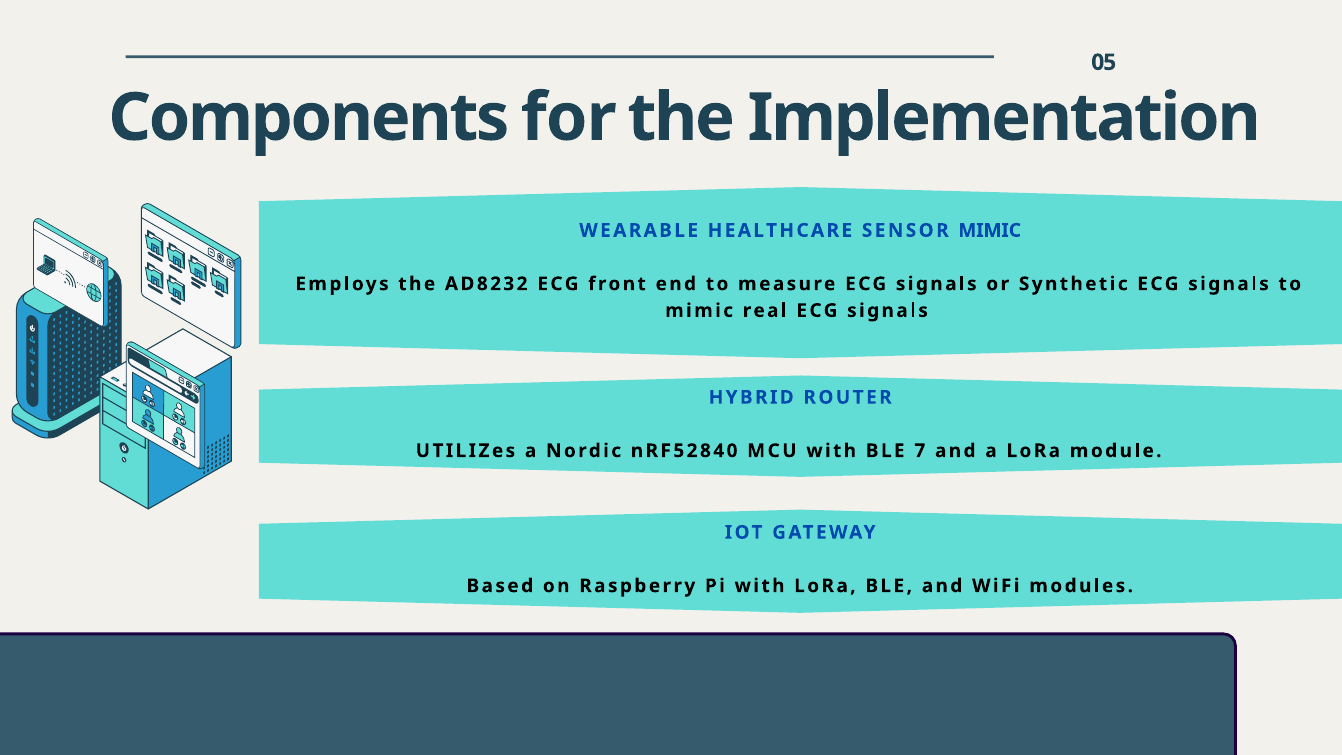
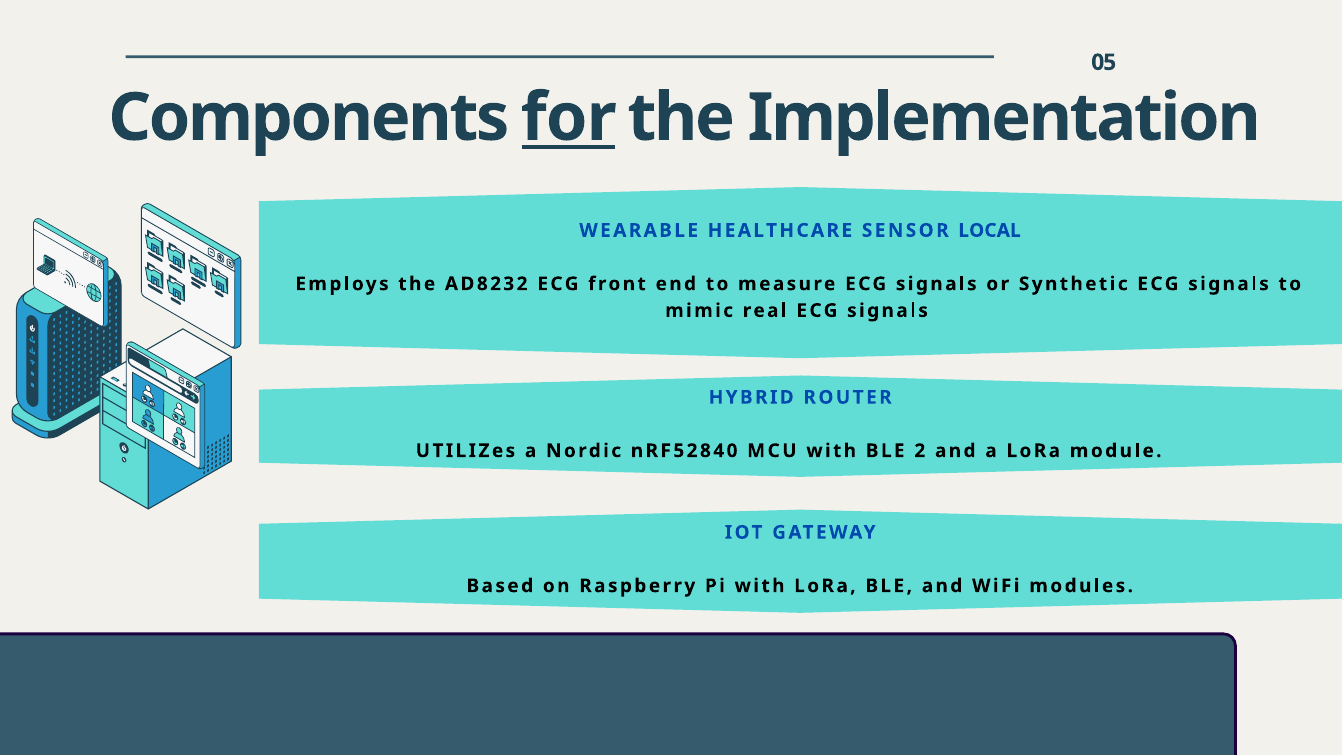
for underline: none -> present
SENSOR MIMIC: MIMIC -> LOCAL
7: 7 -> 2
